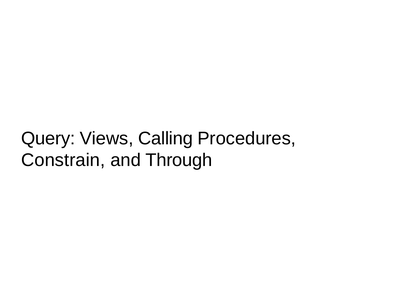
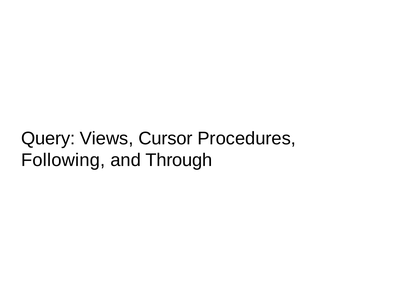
Calling: Calling -> Cursor
Constrain: Constrain -> Following
